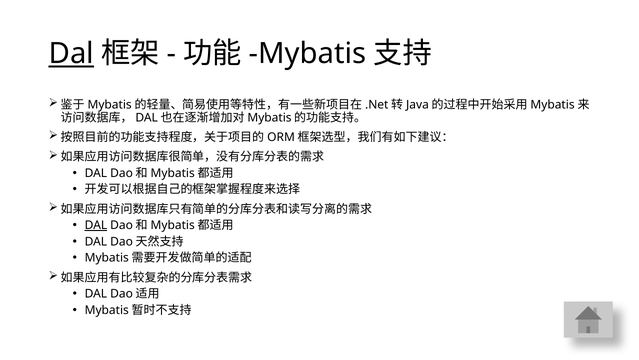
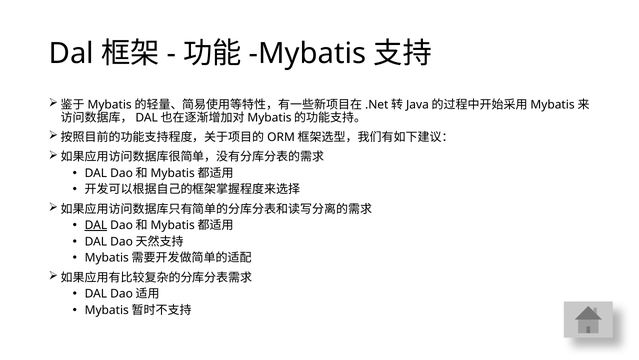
Dal at (71, 54) underline: present -> none
